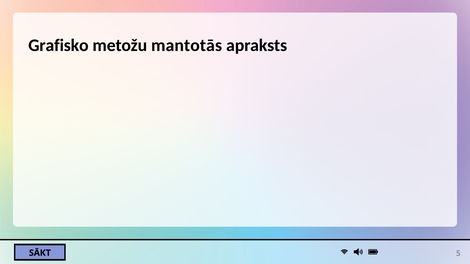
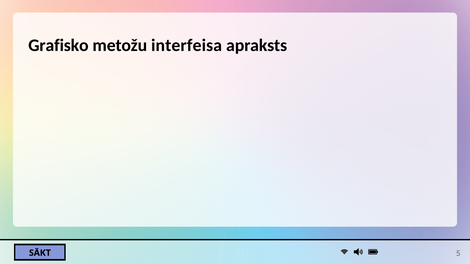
mantotās: mantotās -> interfeisa
